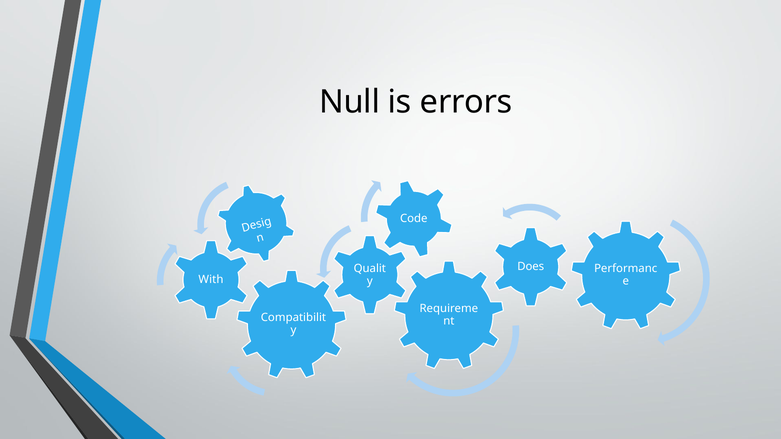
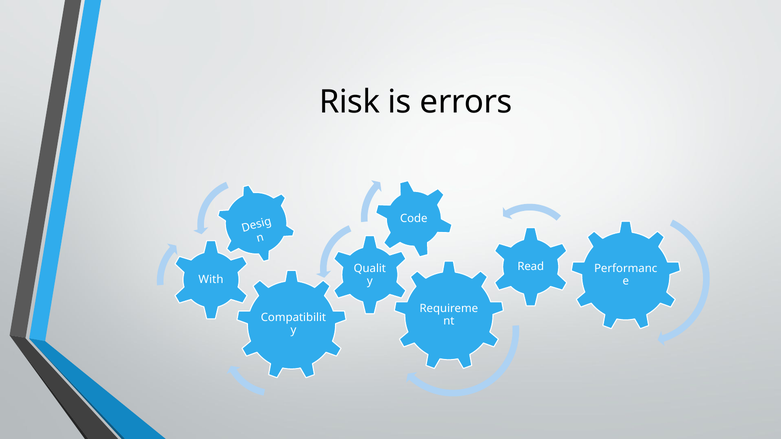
Null: Null -> Risk
Does: Does -> Read
